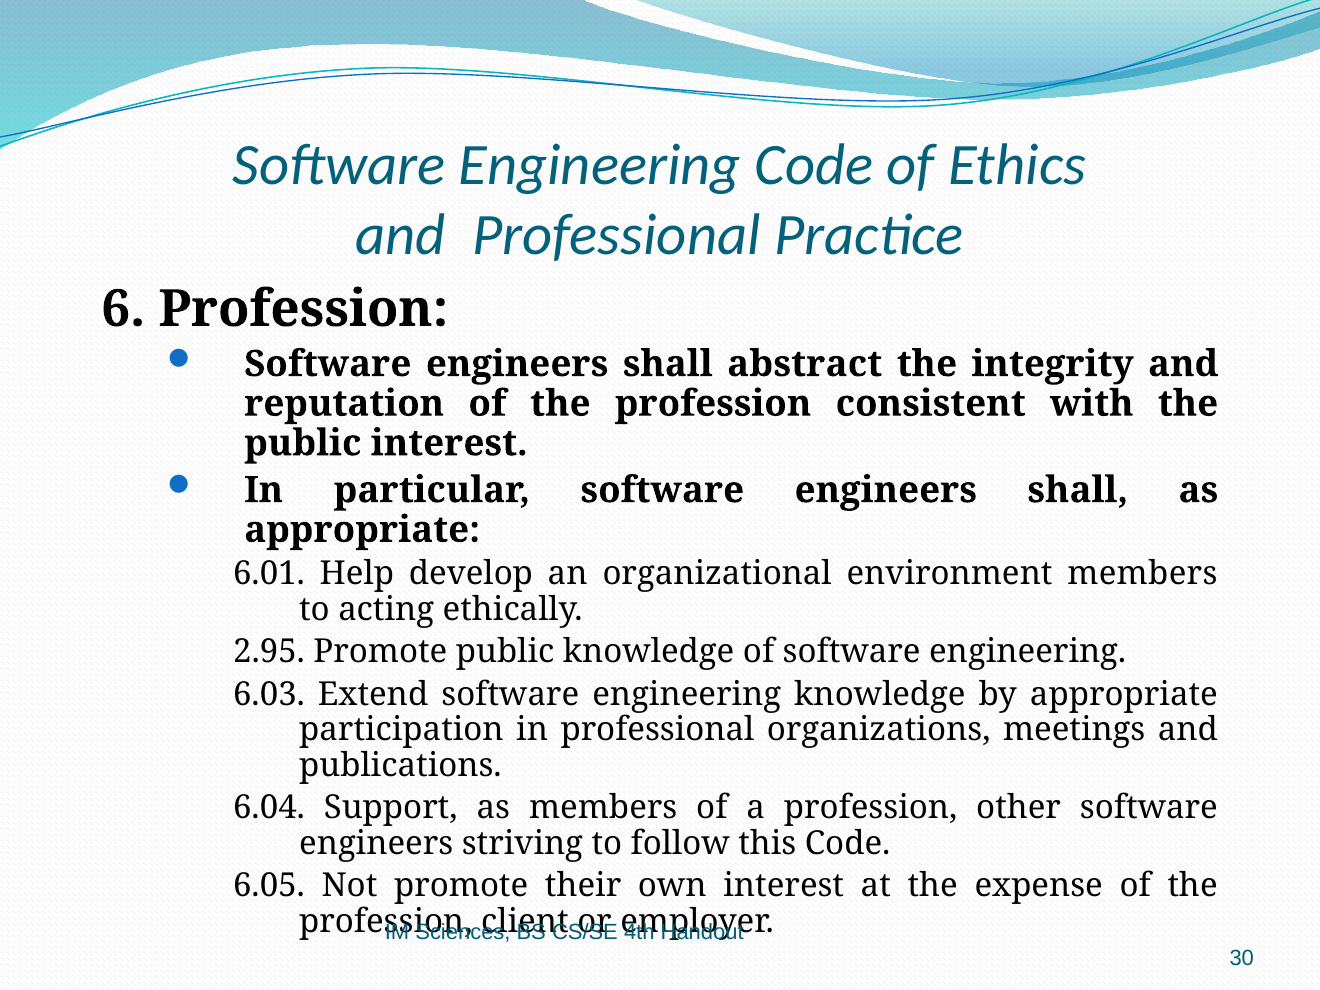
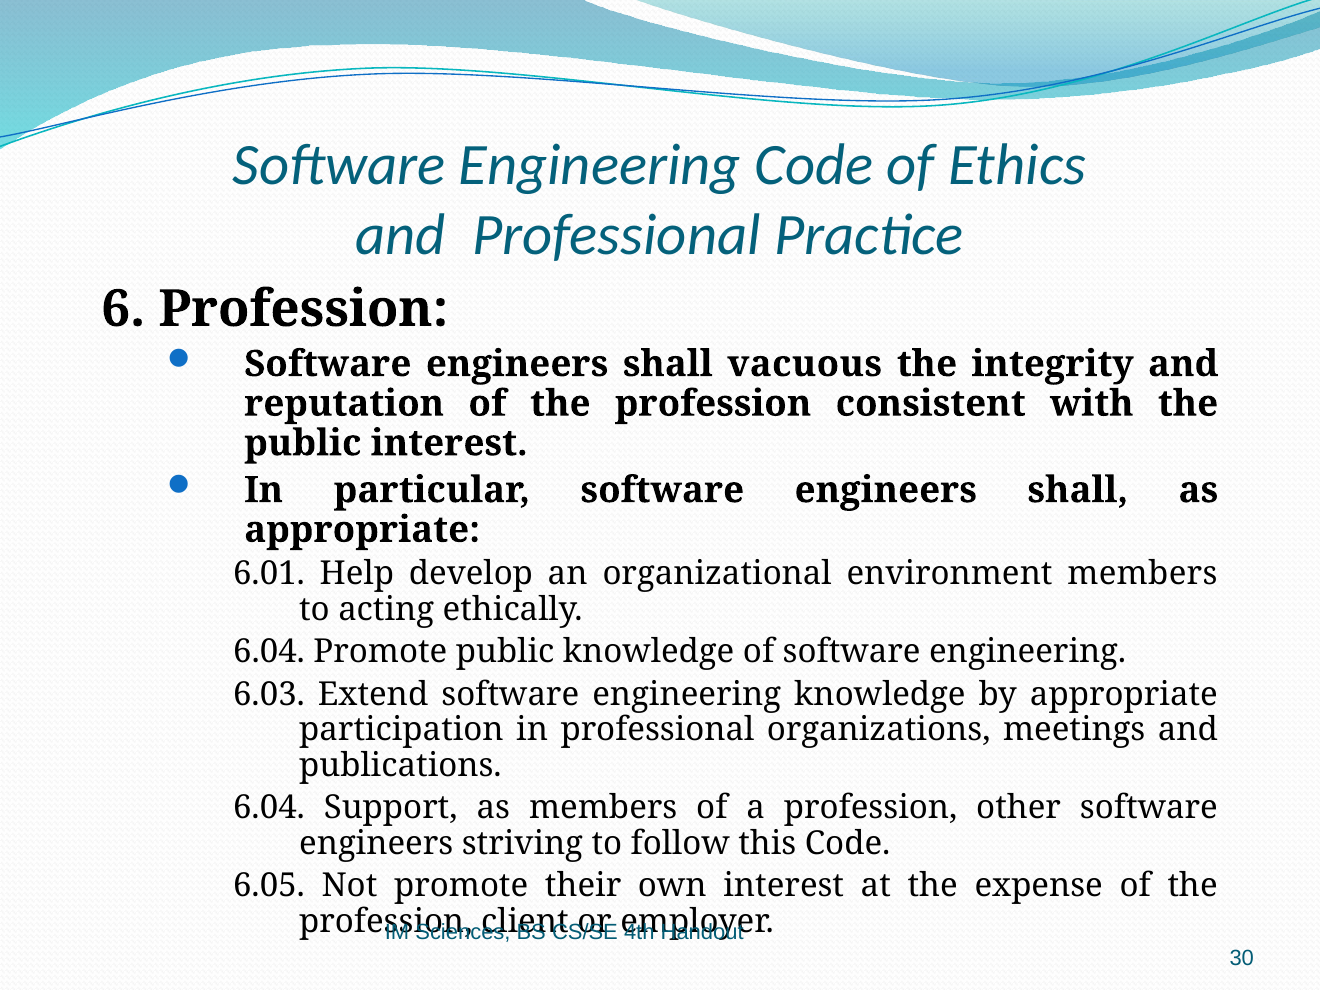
abstract: abstract -> vacuous
2.95 at (269, 652): 2.95 -> 6.04
